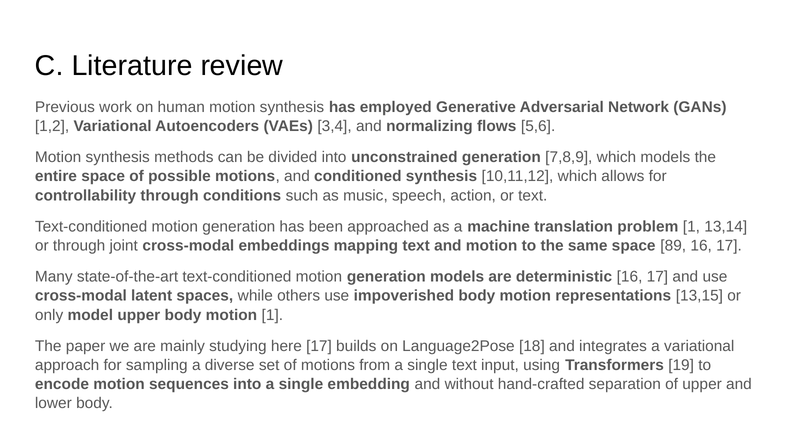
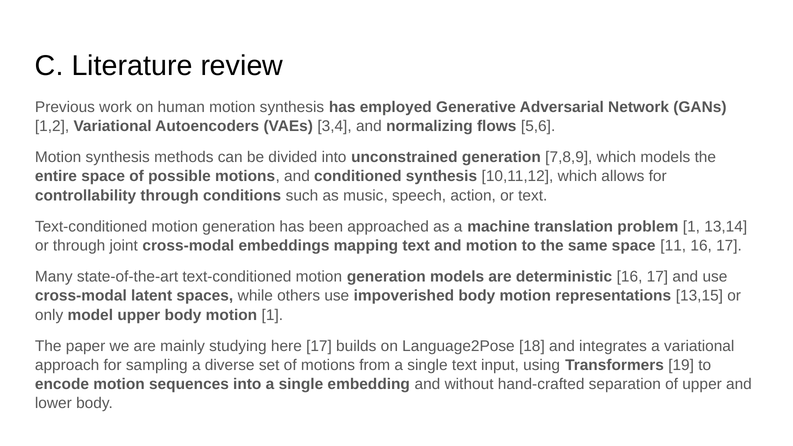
89: 89 -> 11
